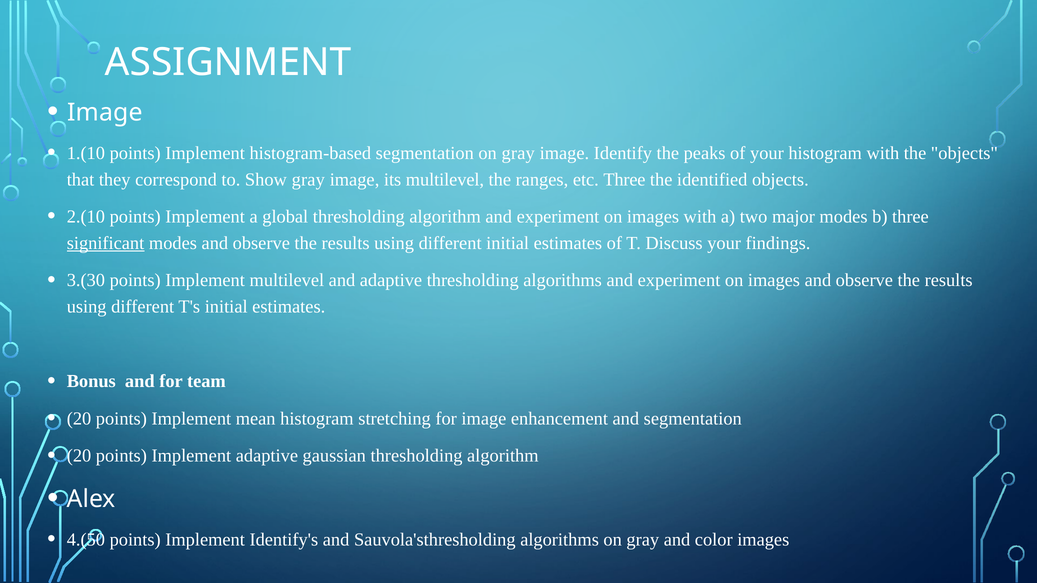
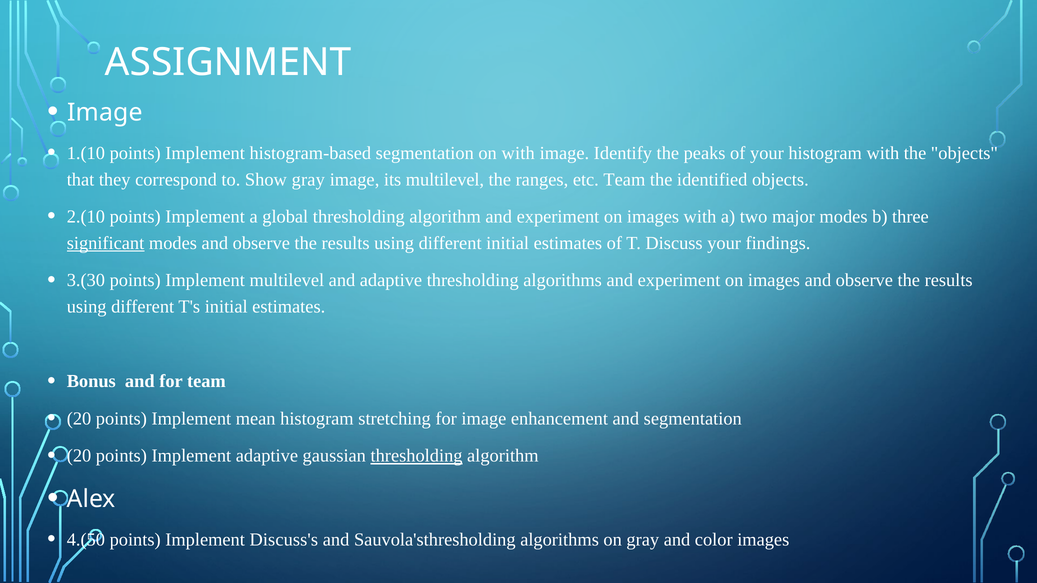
segmentation on gray: gray -> with
etc Three: Three -> Team
thresholding at (417, 456) underline: none -> present
Identify's: Identify's -> Discuss's
